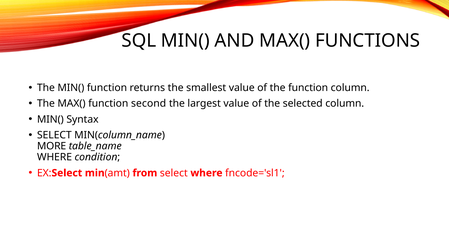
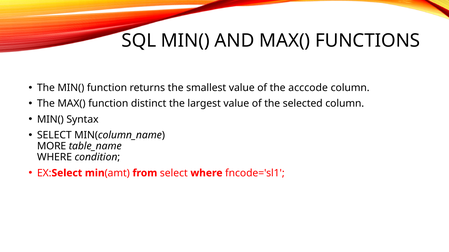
the function: function -> acccode
second: second -> distinct
